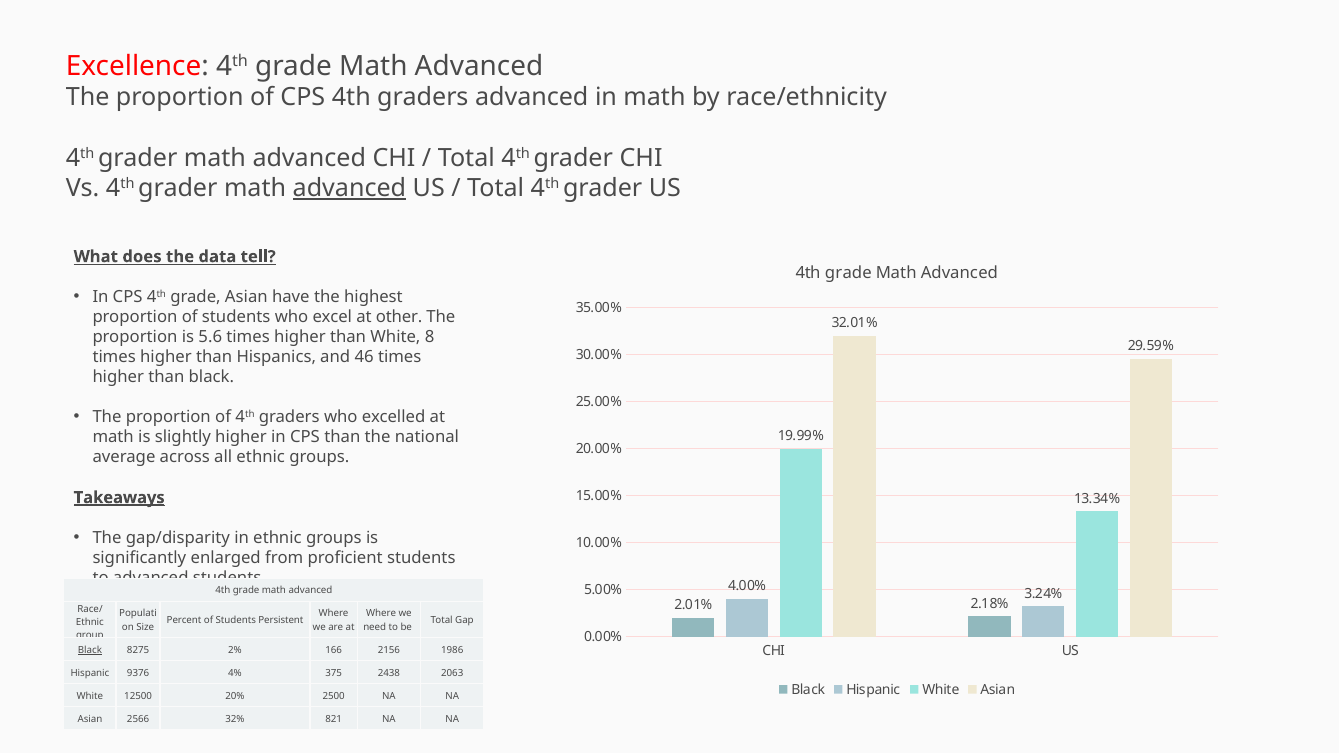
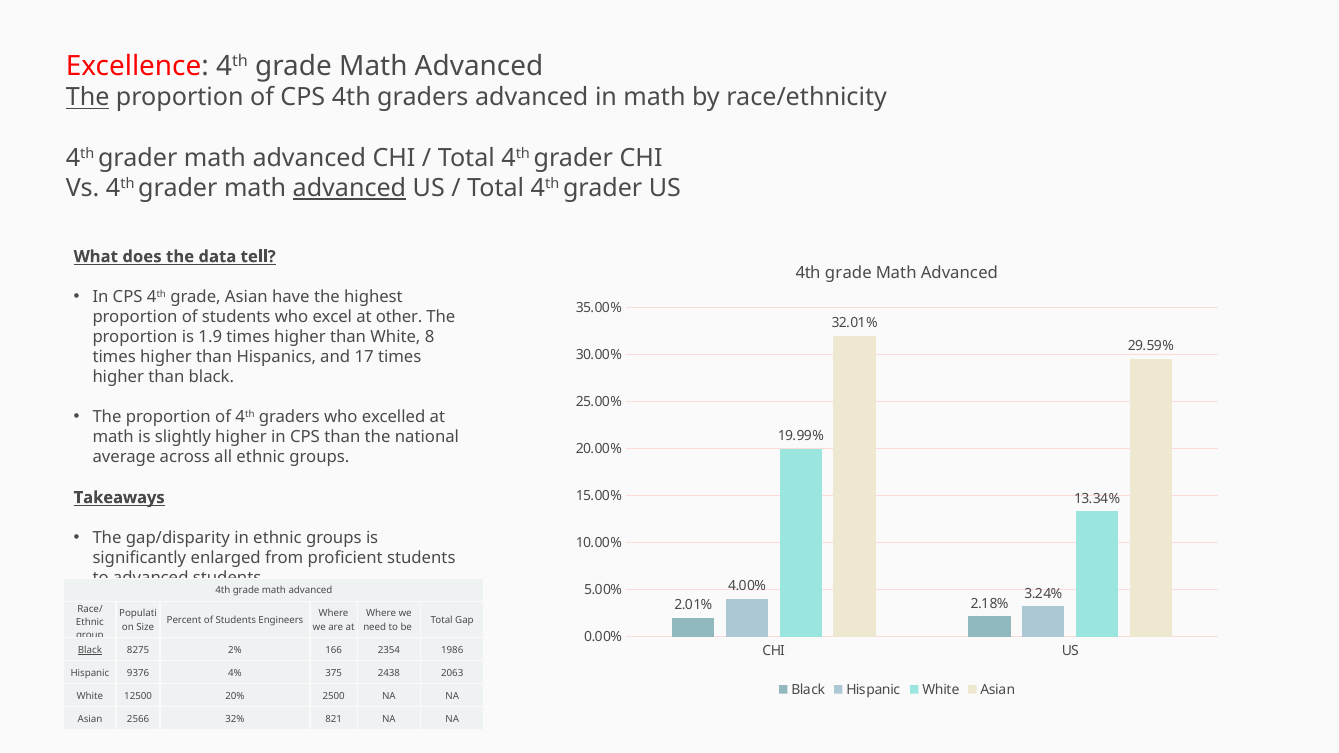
The at (88, 98) underline: none -> present
5.6: 5.6 -> 1.9
46: 46 -> 17
Takeaways underline: present -> none
Persistent: Persistent -> Engineers
2156: 2156 -> 2354
